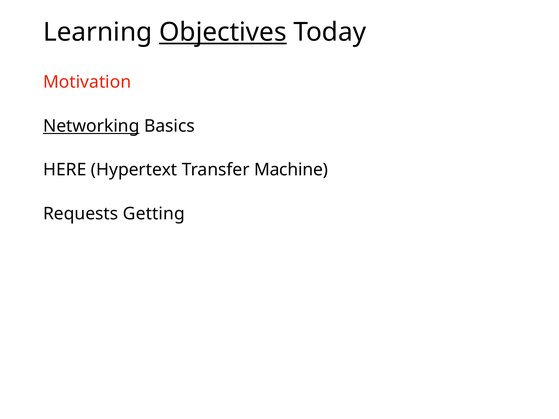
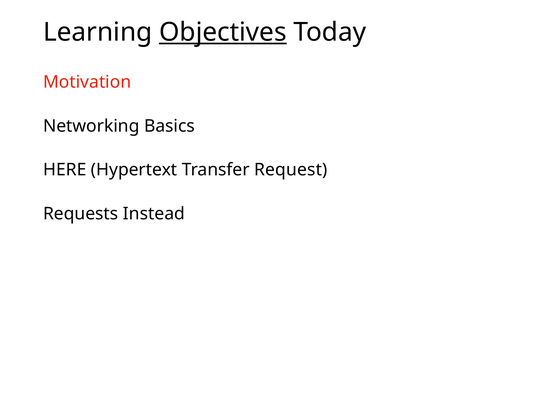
Networking underline: present -> none
Machine: Machine -> Request
Getting: Getting -> Instead
